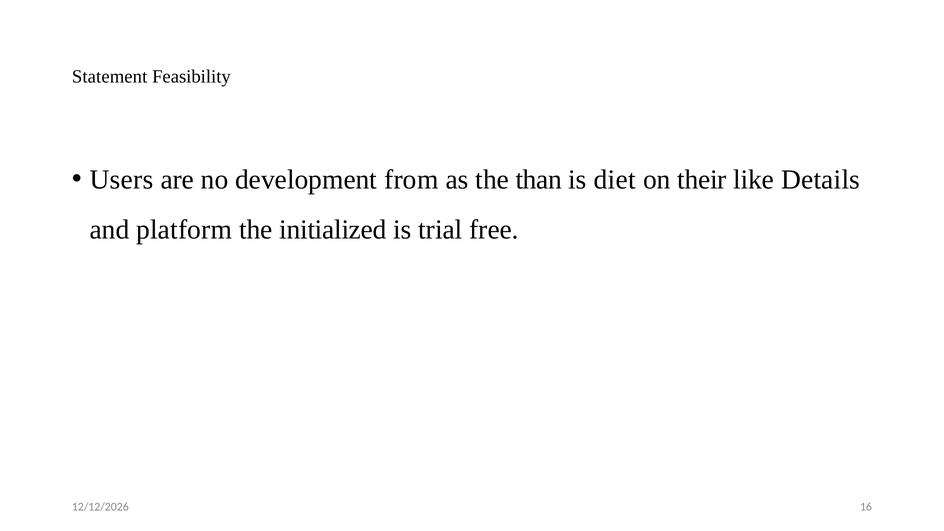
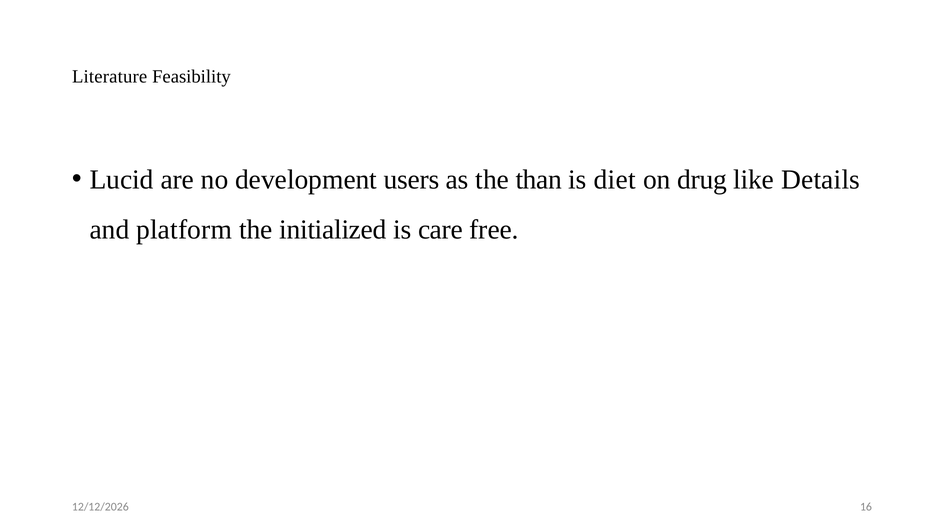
Statement: Statement -> Literature
Users: Users -> Lucid
from: from -> users
their: their -> drug
trial: trial -> care
